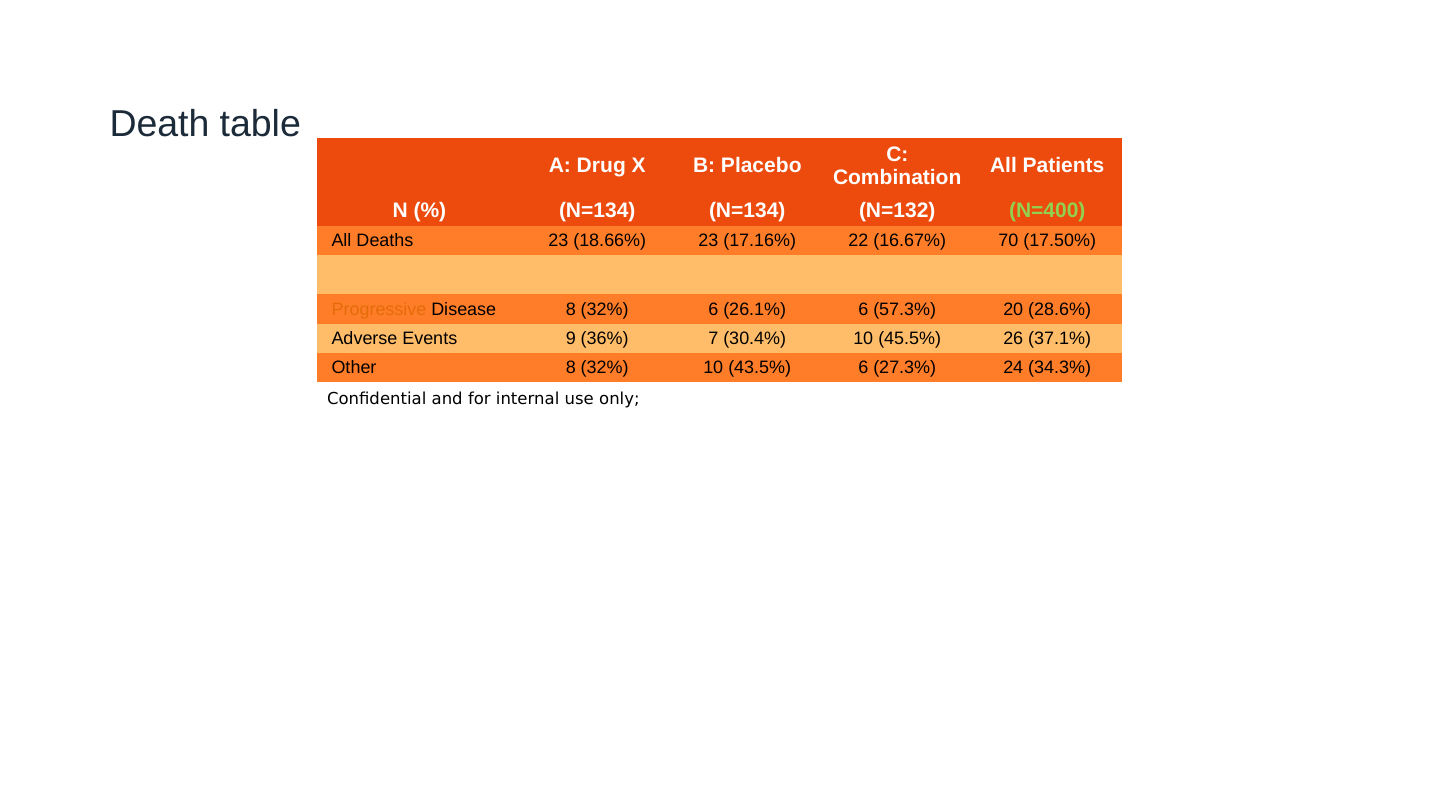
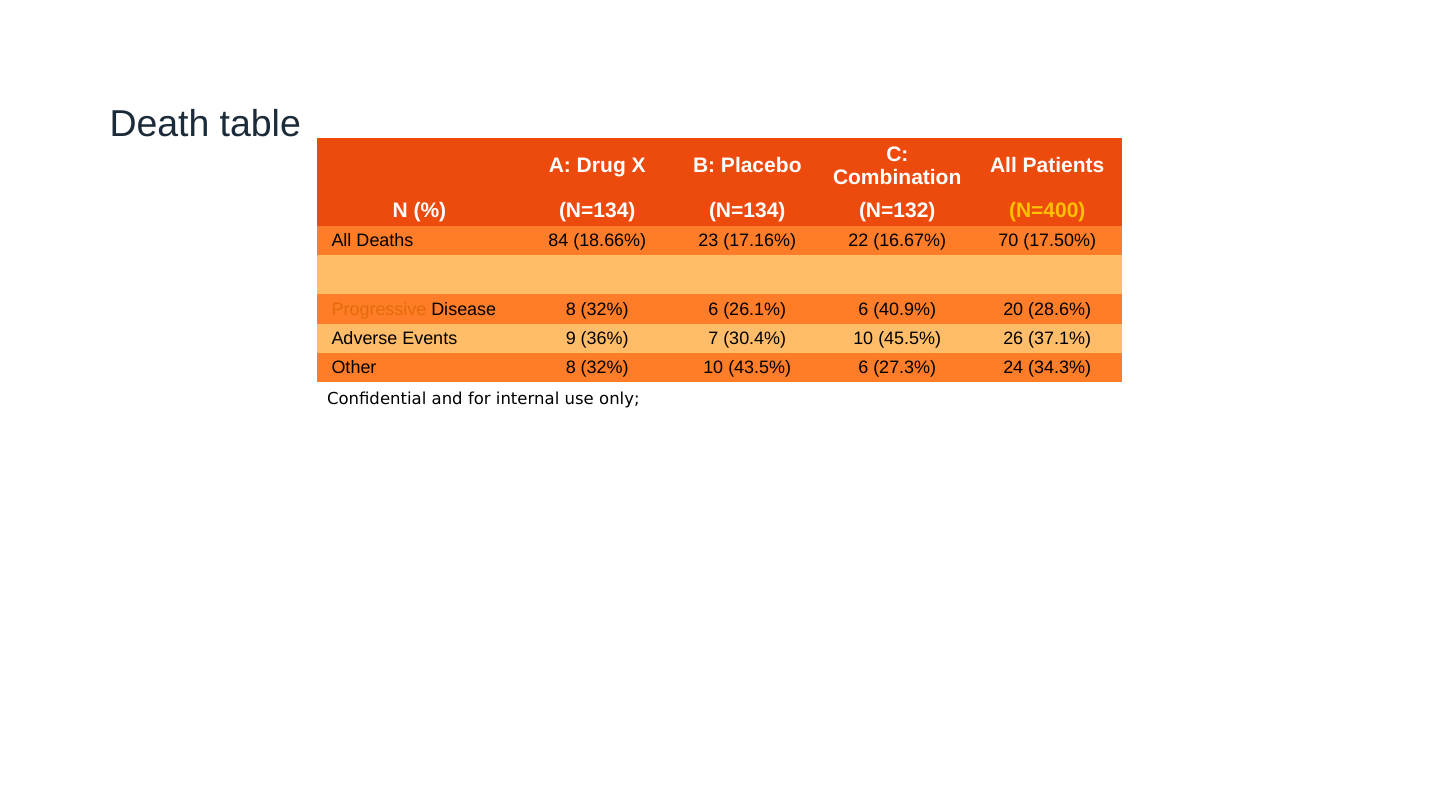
N=400 colour: light green -> yellow
Deaths 23: 23 -> 84
57.3%: 57.3% -> 40.9%
